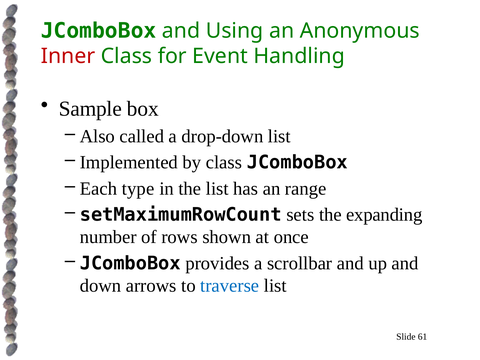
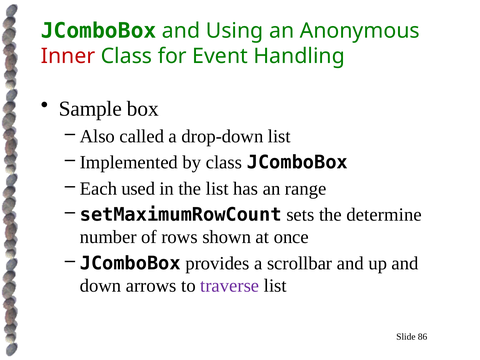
type: type -> used
expanding: expanding -> determine
traverse colour: blue -> purple
61: 61 -> 86
